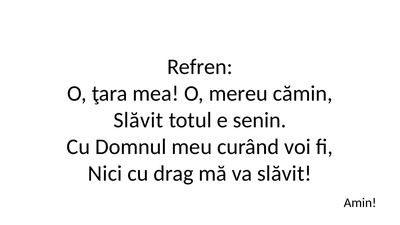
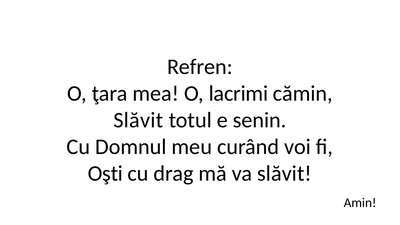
mereu: mereu -> lacrimi
Nici: Nici -> Oşti
